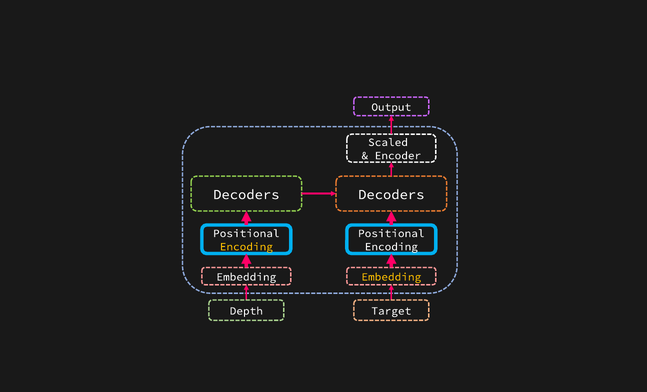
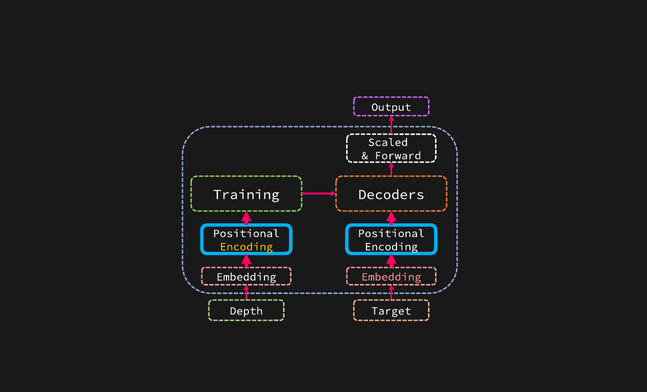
Encoder: Encoder -> Forward
Decoders at (246, 195): Decoders -> Training
Embedding at (391, 277) colour: yellow -> pink
